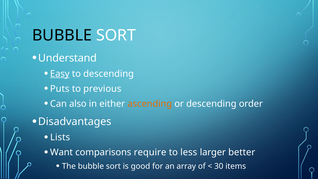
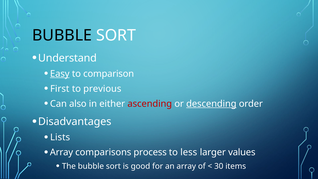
to descending: descending -> comparison
Puts: Puts -> First
ascending colour: orange -> red
descending at (211, 104) underline: none -> present
Want at (61, 152): Want -> Array
require: require -> process
better: better -> values
